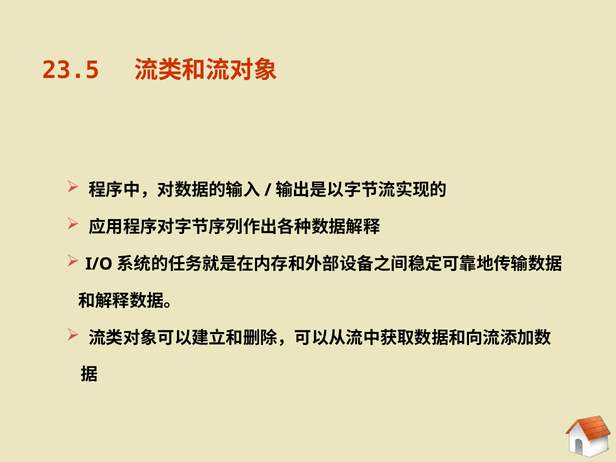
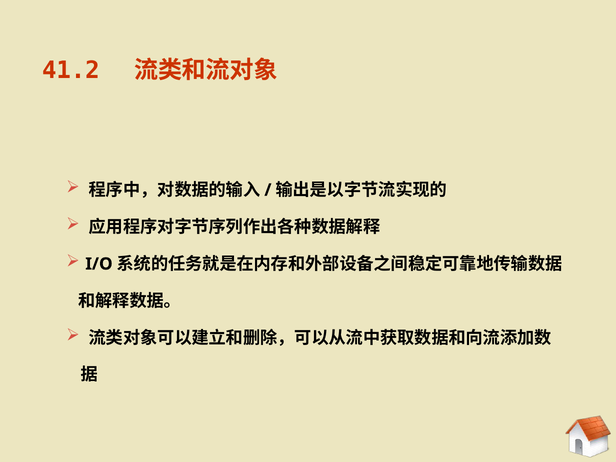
23.5: 23.5 -> 41.2
